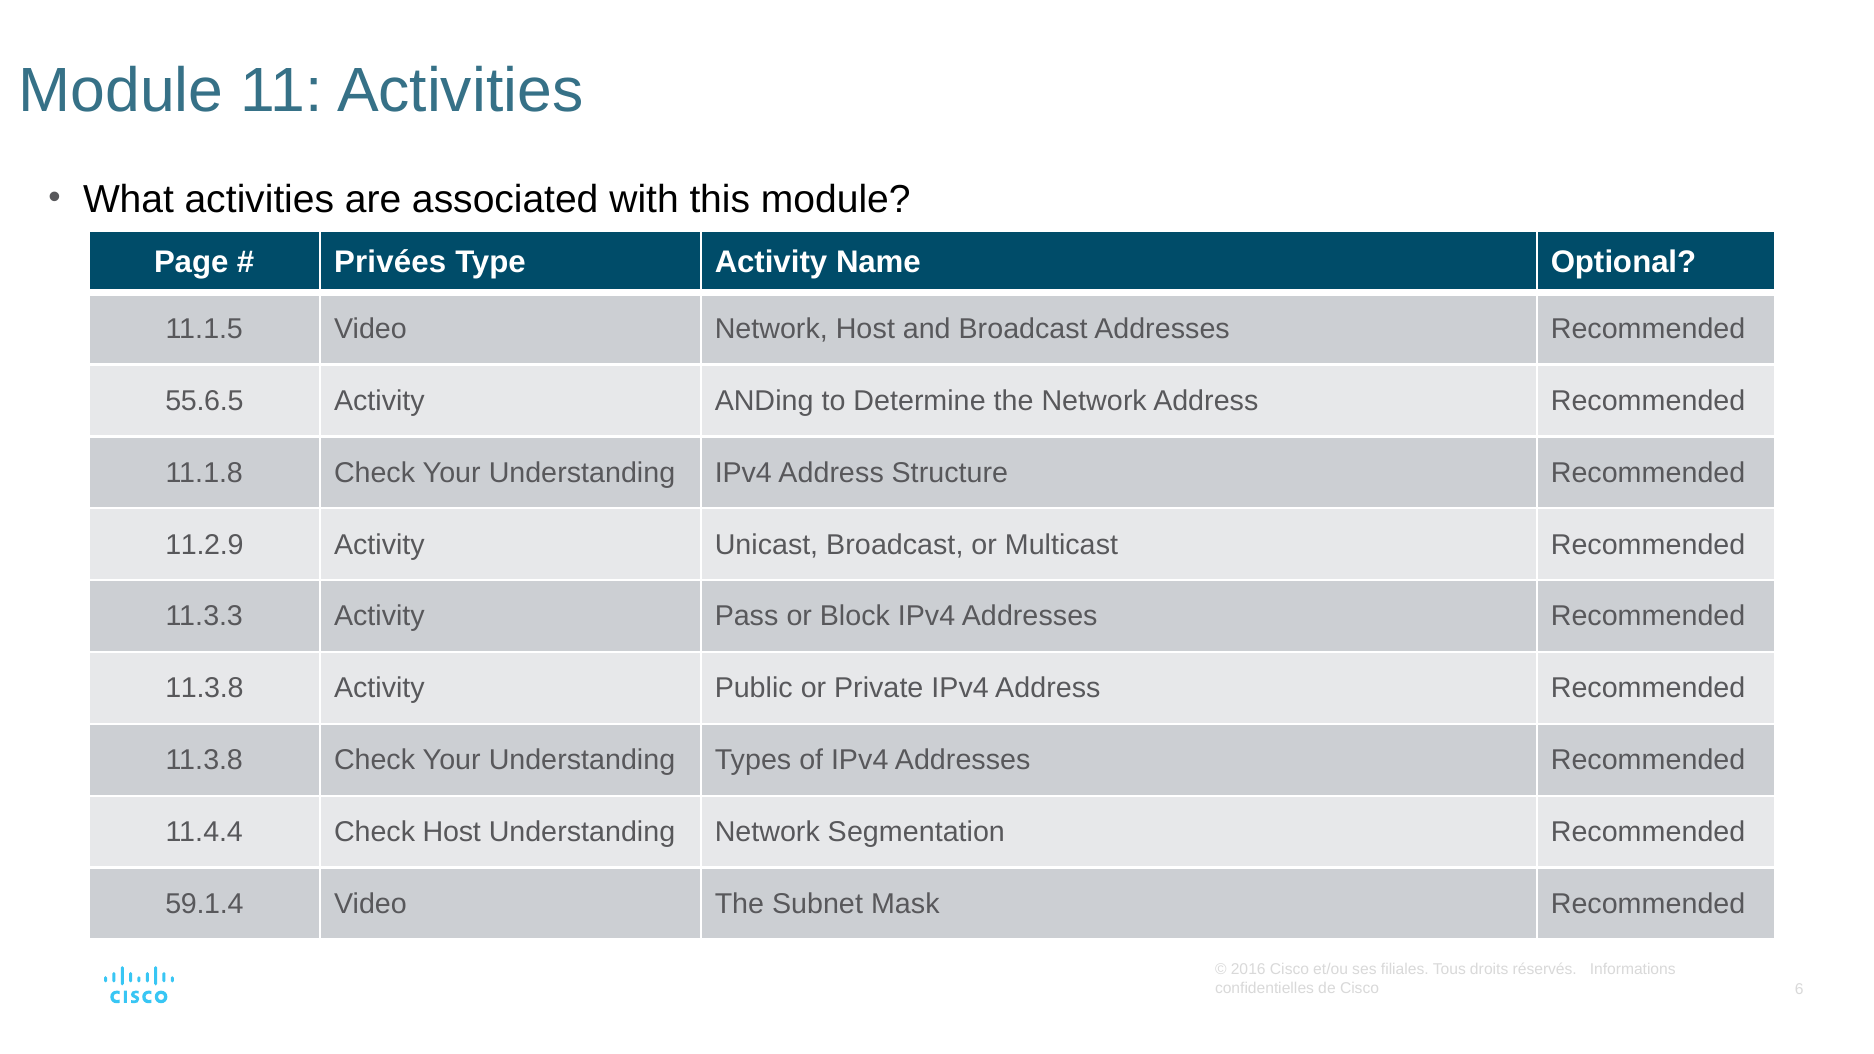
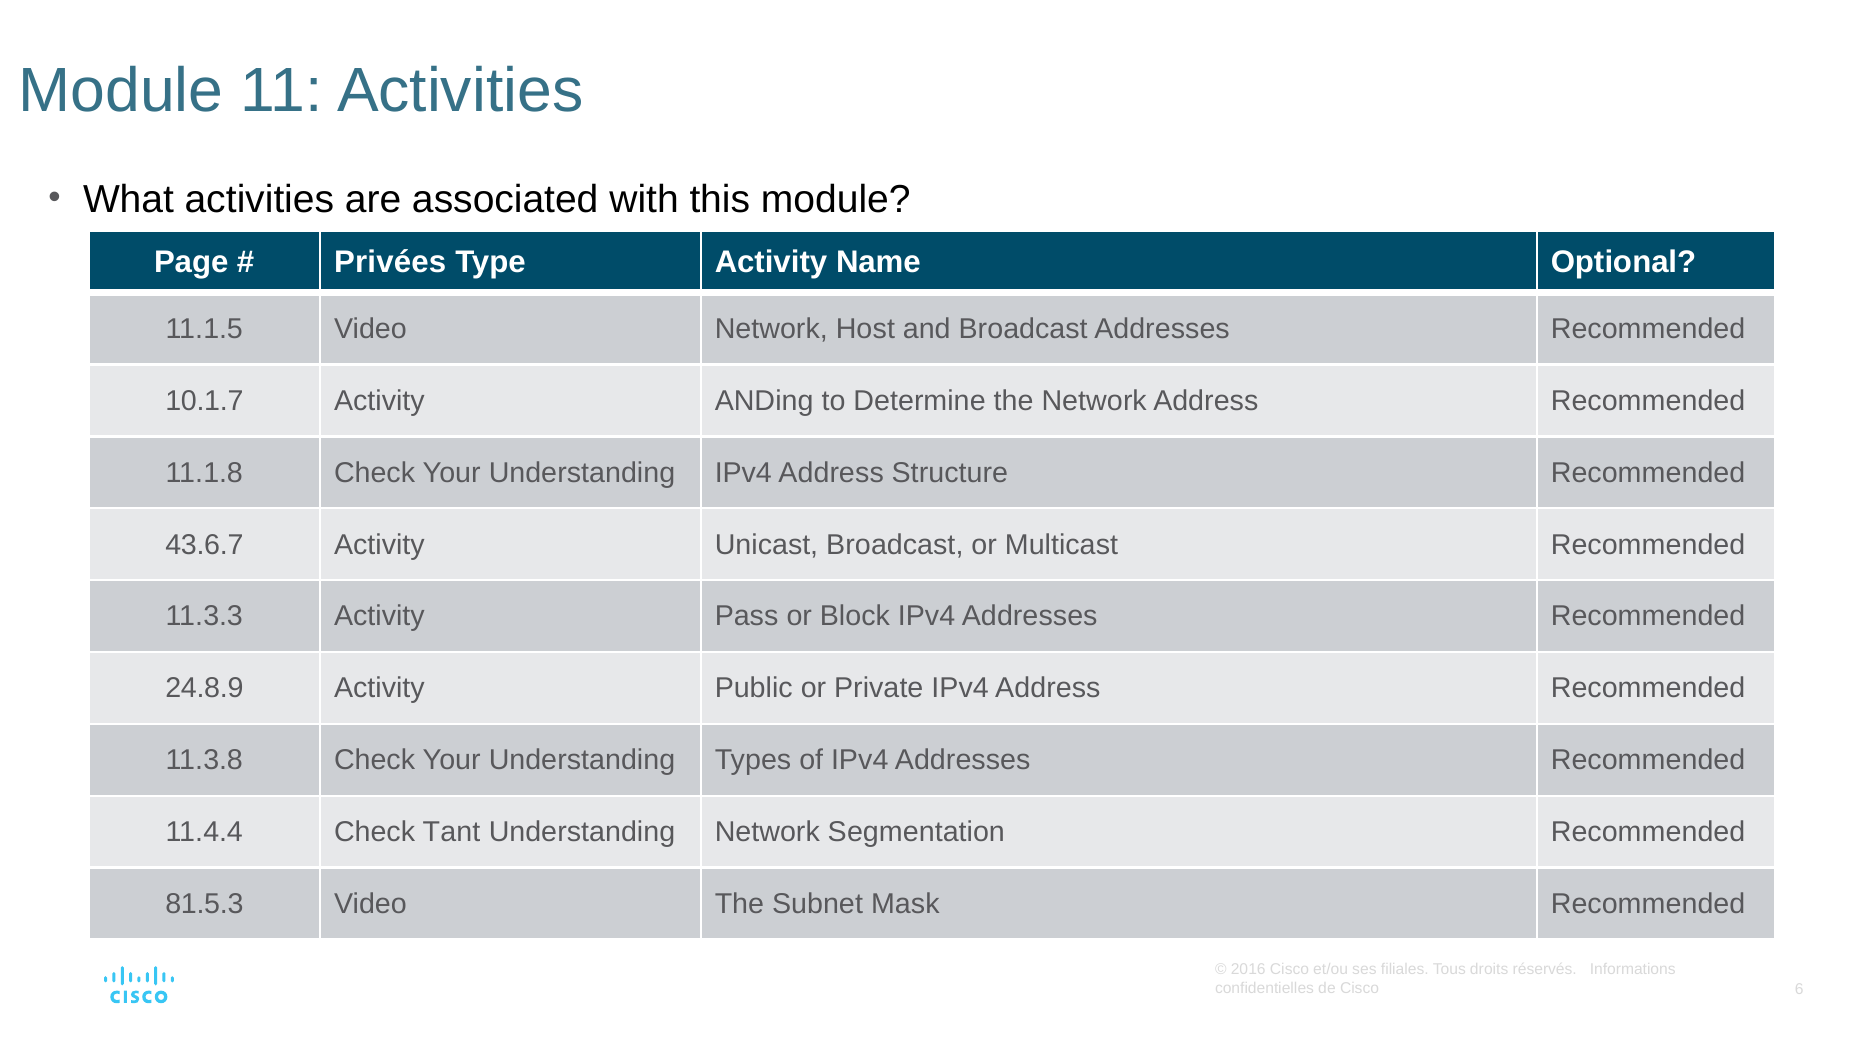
55.6.5: 55.6.5 -> 10.1.7
11.2.9: 11.2.9 -> 43.6.7
11.3.8 at (204, 689): 11.3.8 -> 24.8.9
Check Host: Host -> Tant
59.1.4: 59.1.4 -> 81.5.3
